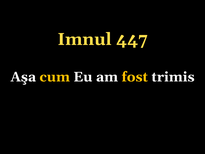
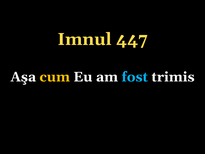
fost colour: yellow -> light blue
